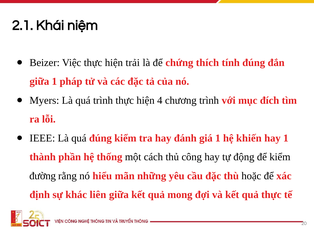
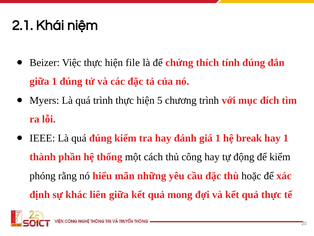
trải: trải -> file
1 pháp: pháp -> đúng
4: 4 -> 5
khiến: khiến -> break
đường: đường -> phóng
